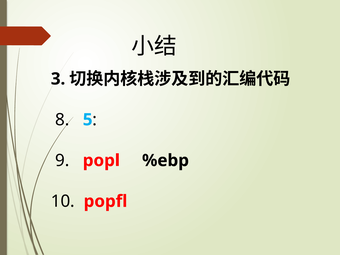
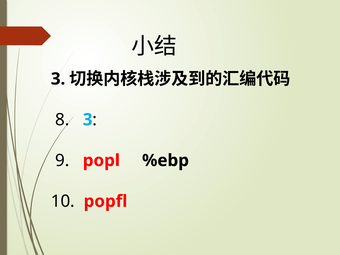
8 5: 5 -> 3
